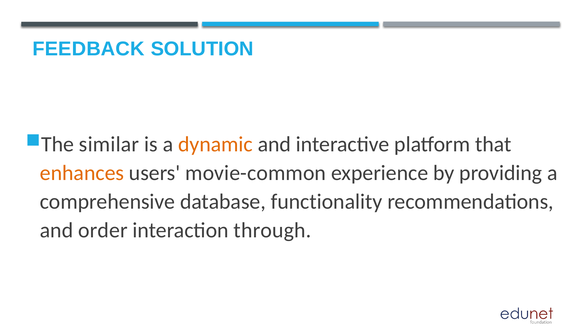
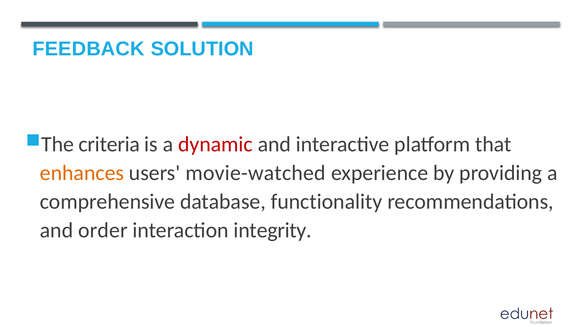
similar: similar -> criteria
dynamic colour: orange -> red
movie-common: movie-common -> movie-watched
through: through -> integrity
